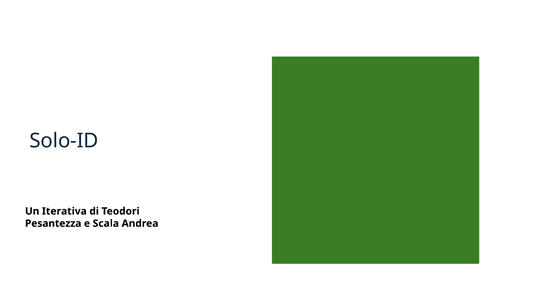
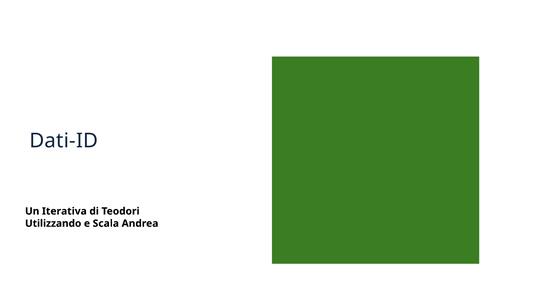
Solo-ID: Solo-ID -> Dati-ID
Pesantezza: Pesantezza -> Utilizzando
